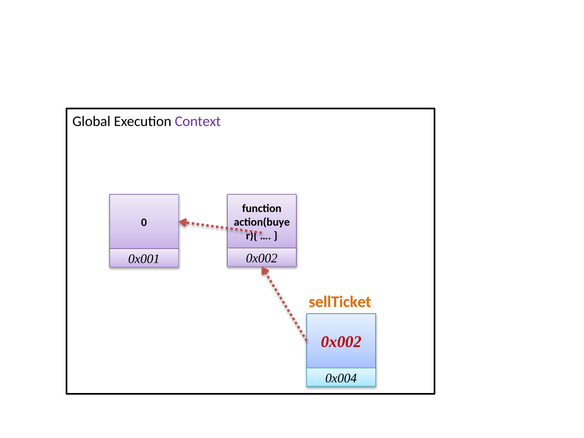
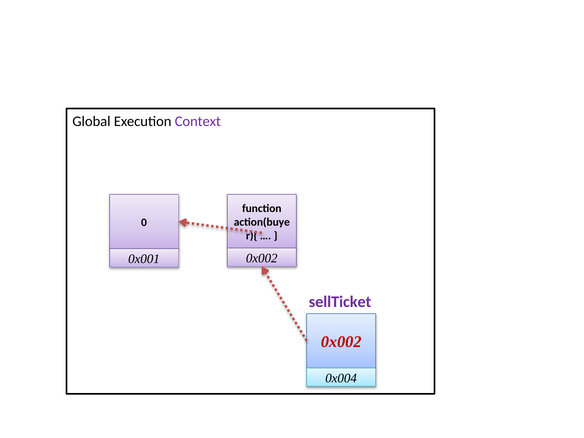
sellTicket colour: orange -> purple
